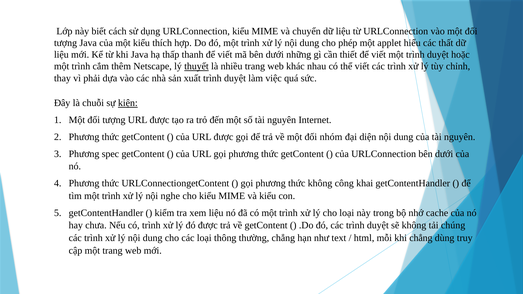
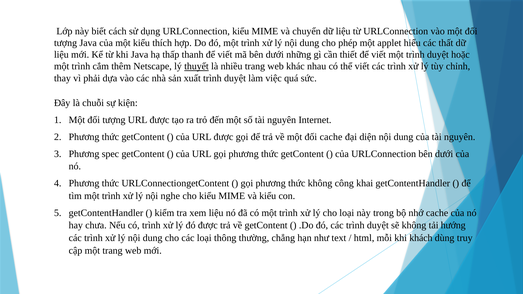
kiện underline: present -> none
đối nhóm: nhóm -> cache
chúng: chúng -> hướng
khi chẳng: chẳng -> khách
